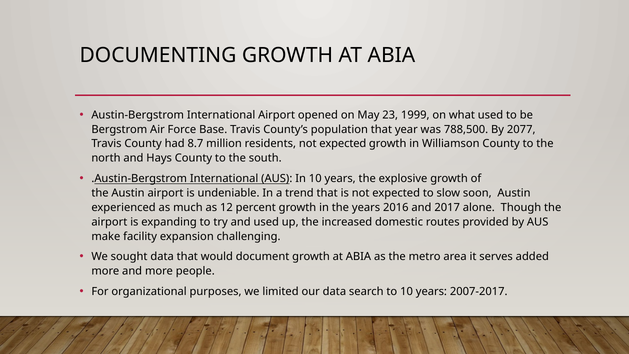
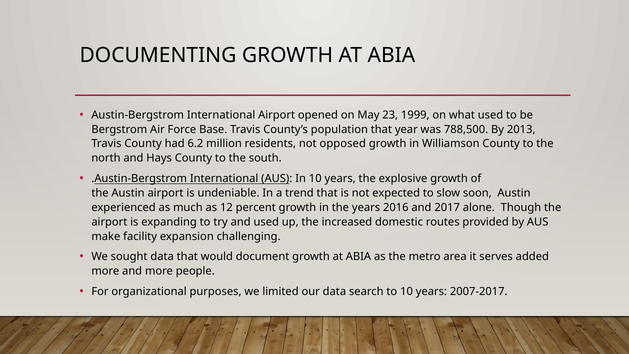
2077: 2077 -> 2013
8.7: 8.7 -> 6.2
residents not expected: expected -> opposed
